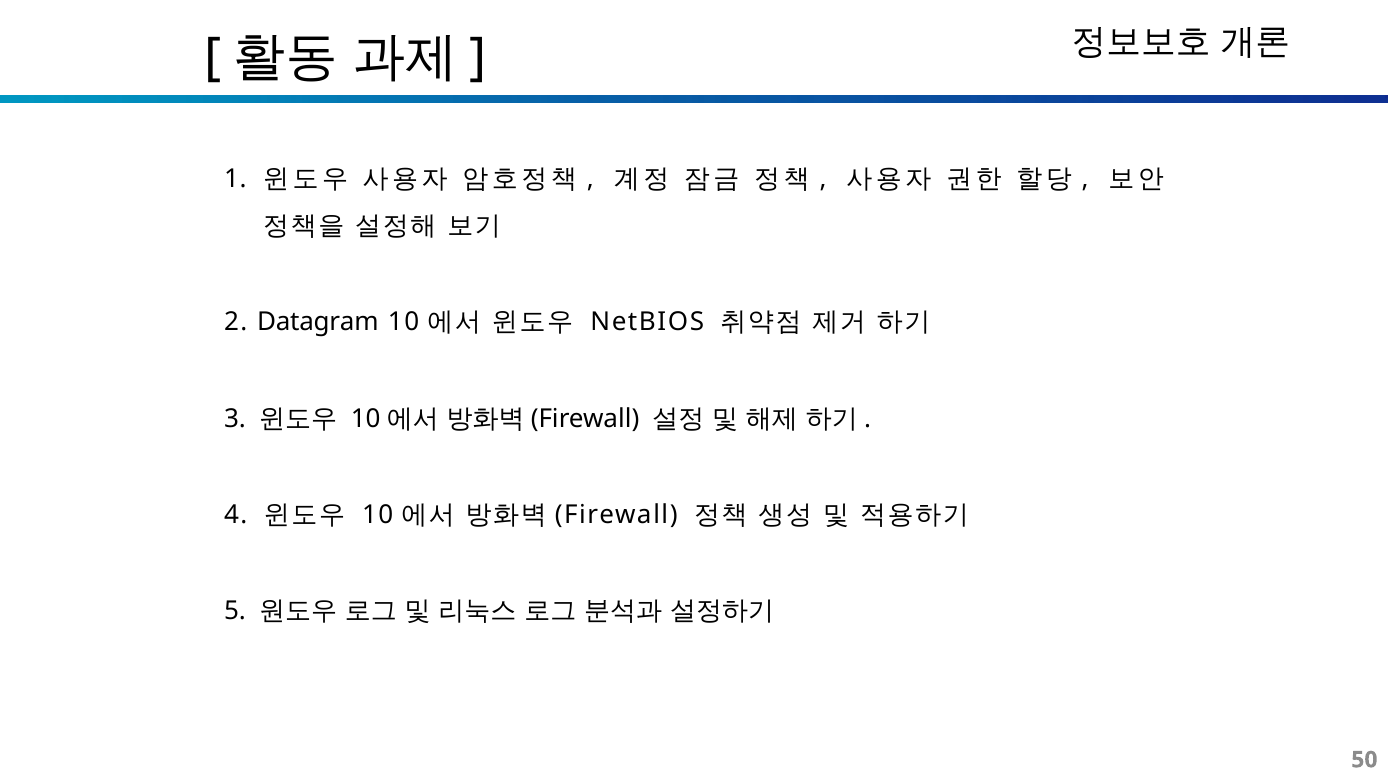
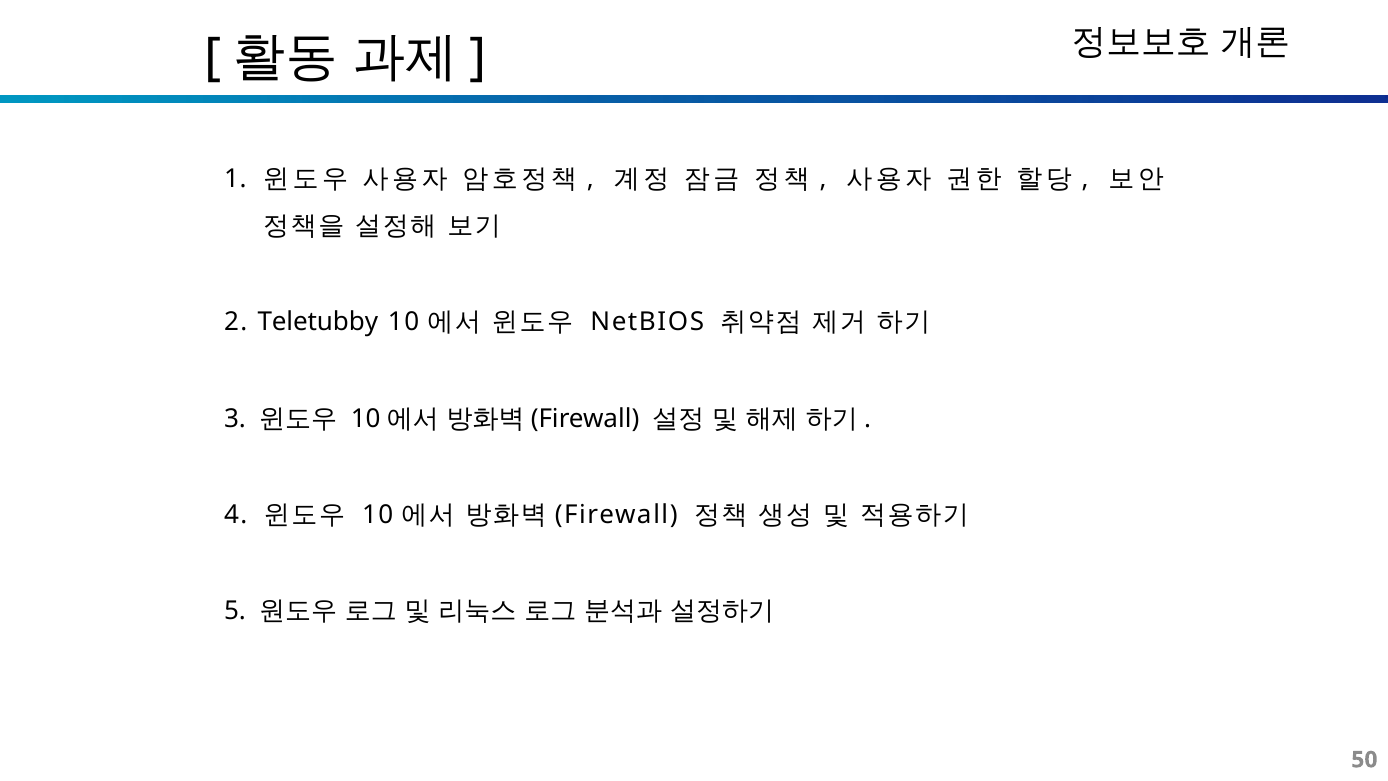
Datagram: Datagram -> Teletubby
